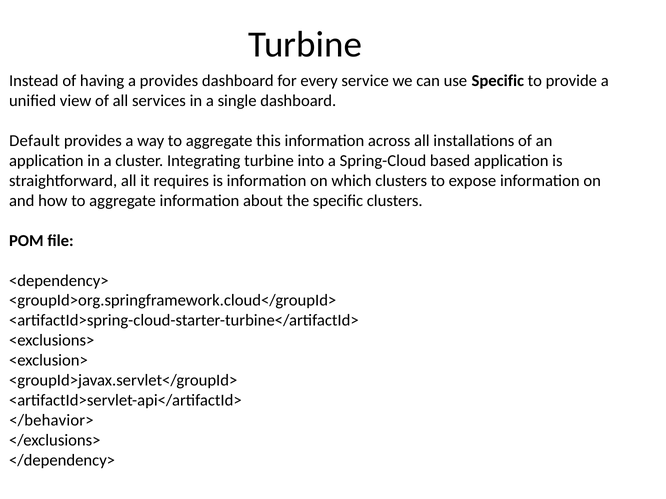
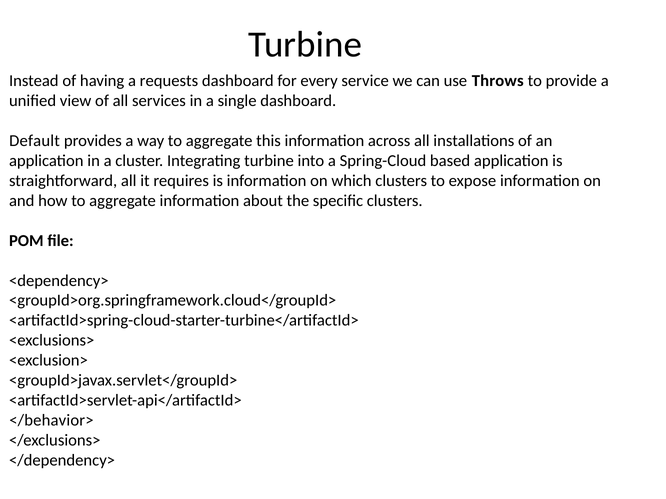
a provides: provides -> requests
use Specific: Specific -> Throws
